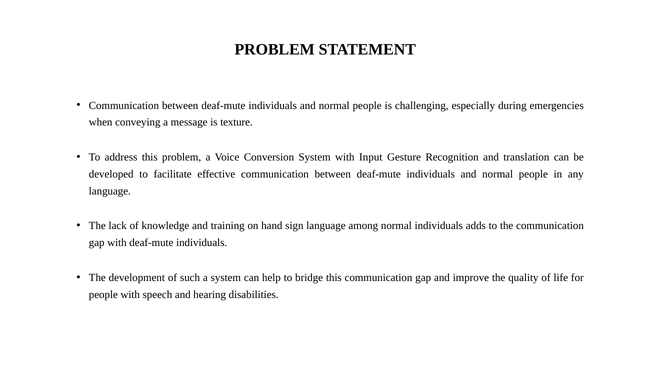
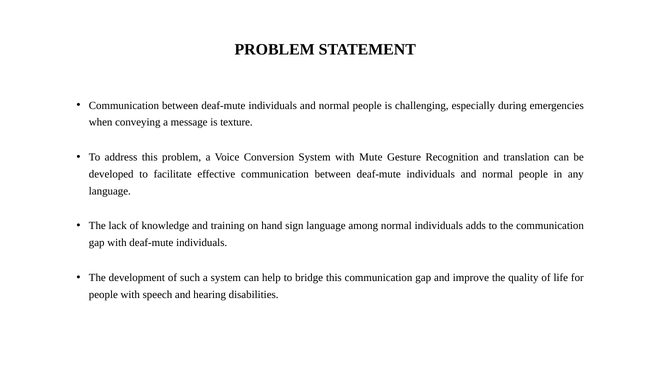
Input: Input -> Mute
